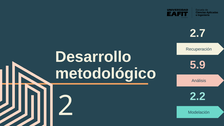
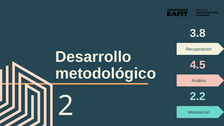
2.7: 2.7 -> 3.8
5.9: 5.9 -> 4.5
